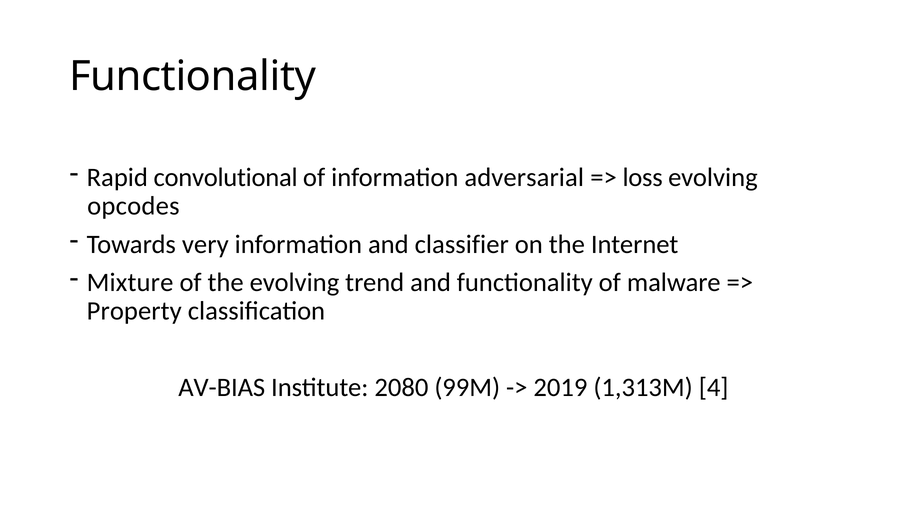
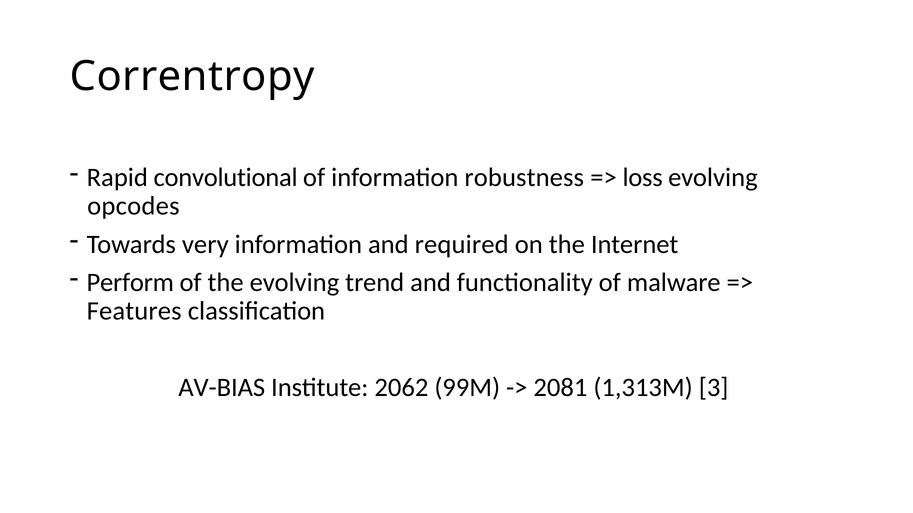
Functionality at (193, 77): Functionality -> Correntropy
adversarial: adversarial -> robustness
classifier: classifier -> required
Mixture: Mixture -> Perform
Property: Property -> Features
2080: 2080 -> 2062
2019: 2019 -> 2081
4: 4 -> 3
